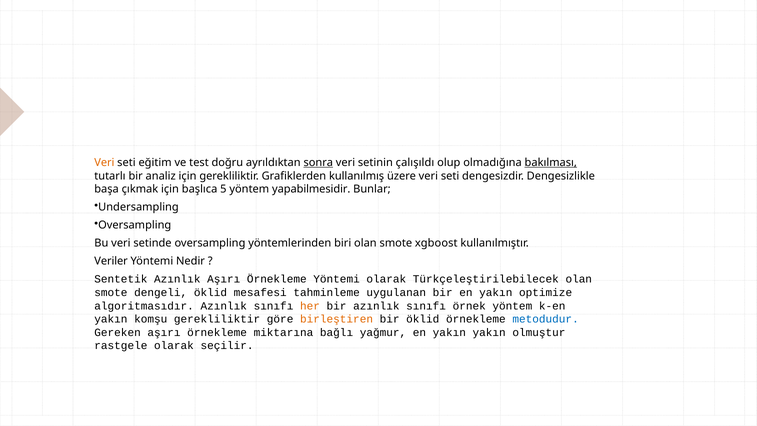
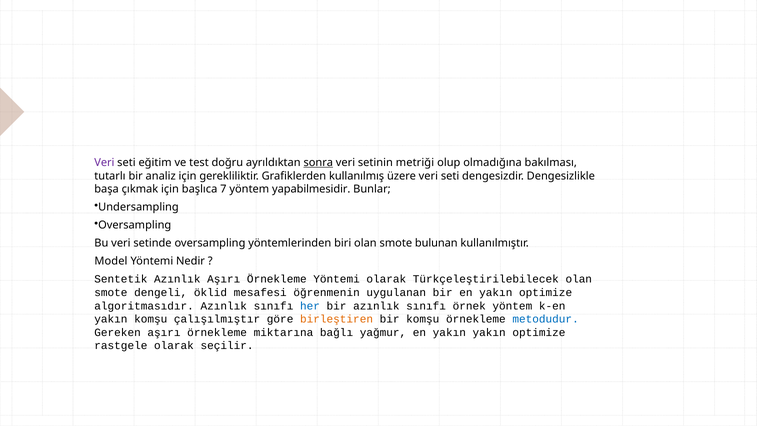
Veri at (104, 163) colour: orange -> purple
çalışıldı: çalışıldı -> metriği
bakılması underline: present -> none
5: 5 -> 7
xgboost: xgboost -> bulunan
Veriler: Veriler -> Model
tahminleme: tahminleme -> öğrenmenin
her colour: orange -> blue
komşu gerekliliktir: gerekliliktir -> çalışılmıştır
bir öklid: öklid -> komşu
yakın yakın olmuştur: olmuştur -> optimize
